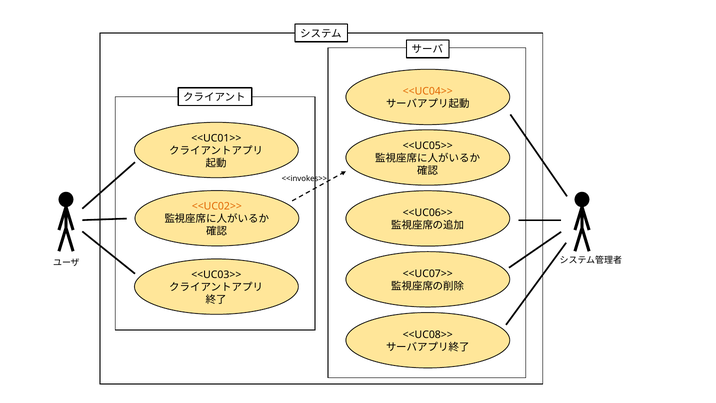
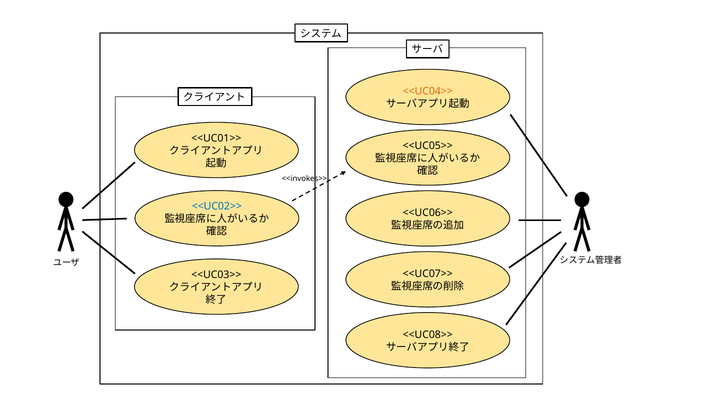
<<UC02>> colour: orange -> blue
